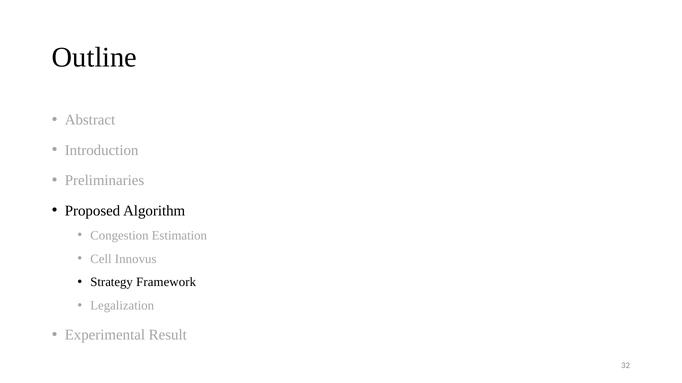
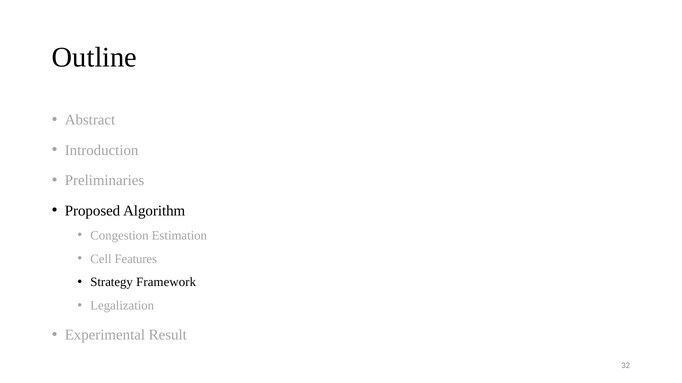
Innovus: Innovus -> Features
